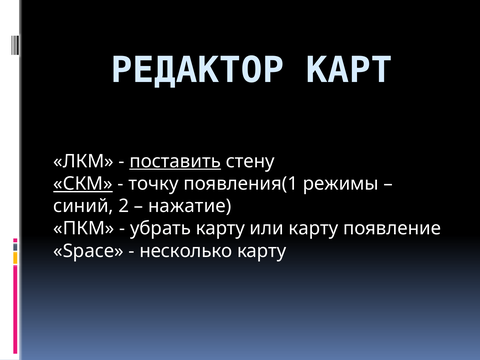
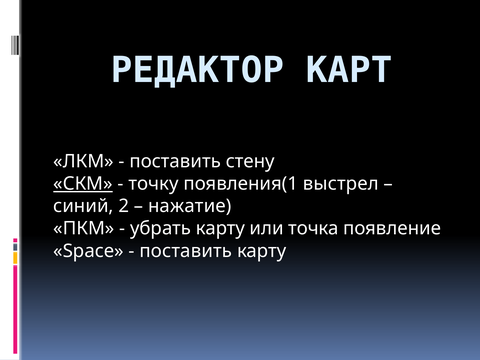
поставить at (175, 161) underline: present -> none
режимы: режимы -> выстрел
или карту: карту -> точка
несколько at (186, 251): несколько -> поставить
